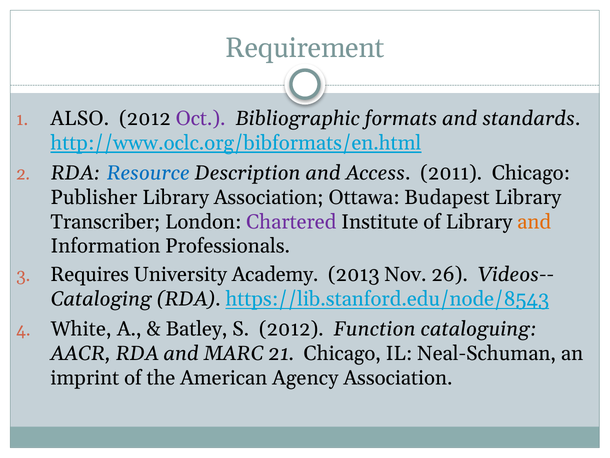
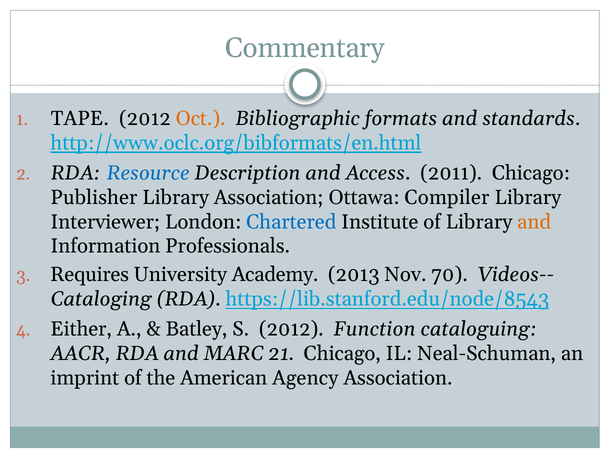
Requirement: Requirement -> Commentary
ALSO: ALSO -> TAPE
Oct colour: purple -> orange
Budapest: Budapest -> Compiler
Transcriber: Transcriber -> Interviewer
Chartered colour: purple -> blue
26: 26 -> 70
White: White -> Either
